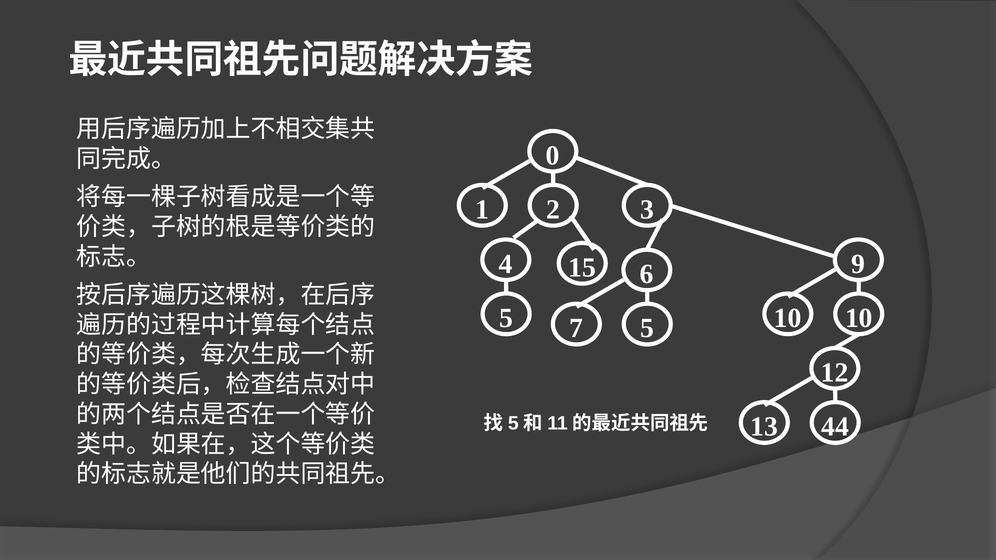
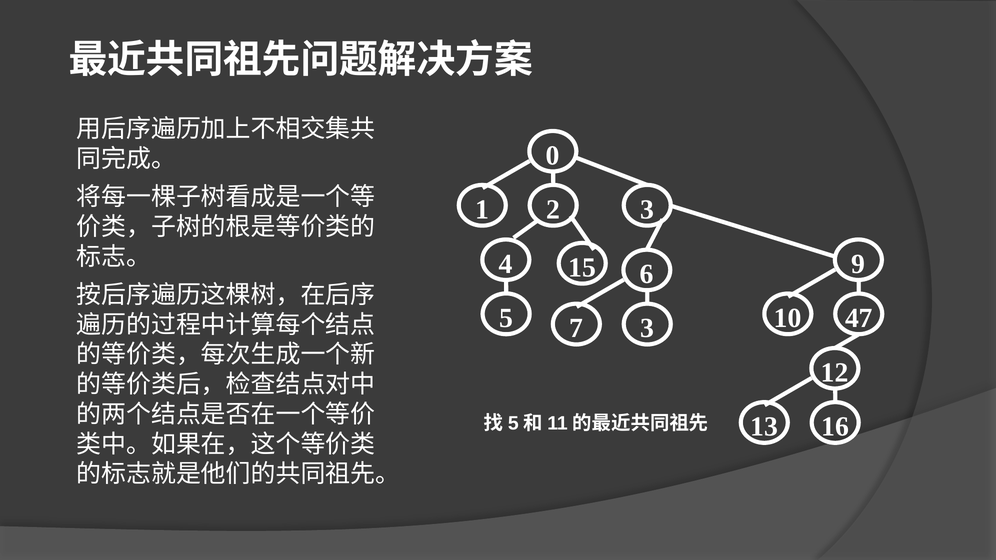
10 10: 10 -> 47
7 5: 5 -> 3
44: 44 -> 16
